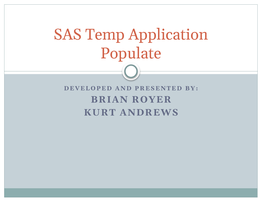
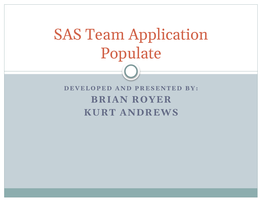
Temp: Temp -> Team
